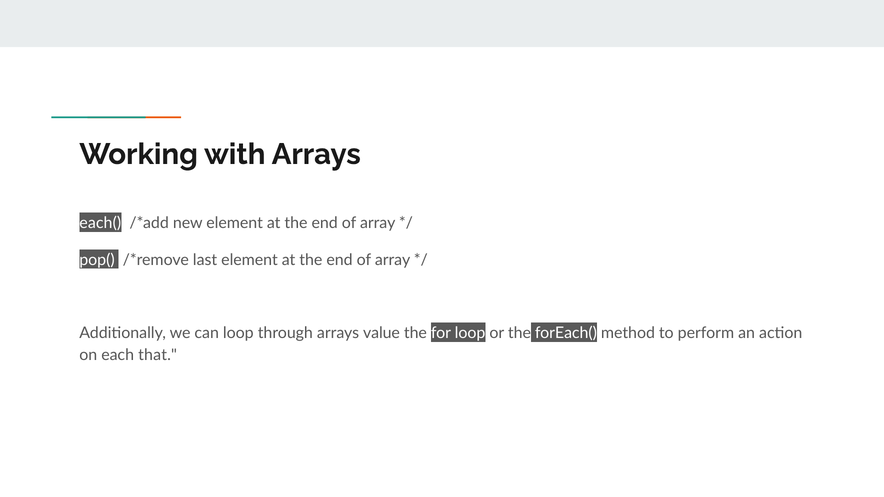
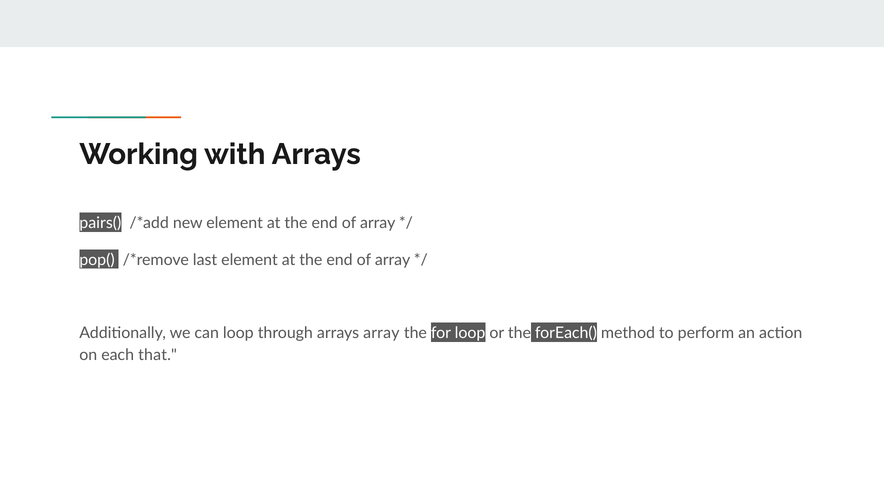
each(: each( -> pairs(
arrays value: value -> array
